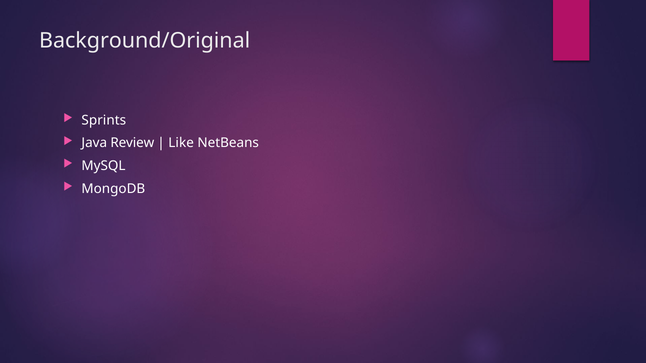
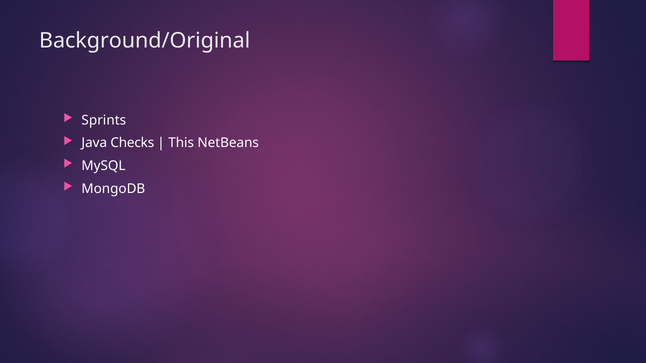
Review: Review -> Checks
Like: Like -> This
